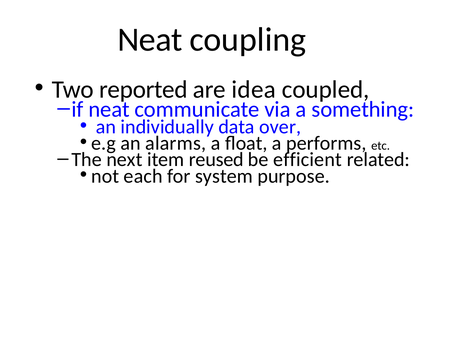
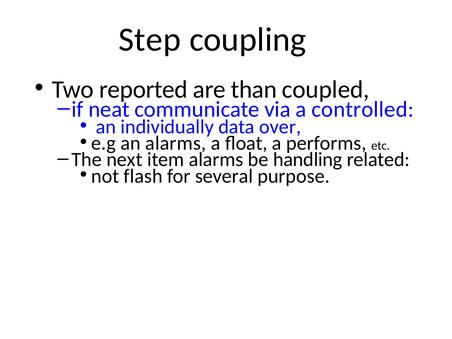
Neat at (150, 40): Neat -> Step
idea: idea -> than
something: something -> controlled
item reused: reused -> alarms
efficient: efficient -> handling
each: each -> flash
system: system -> several
